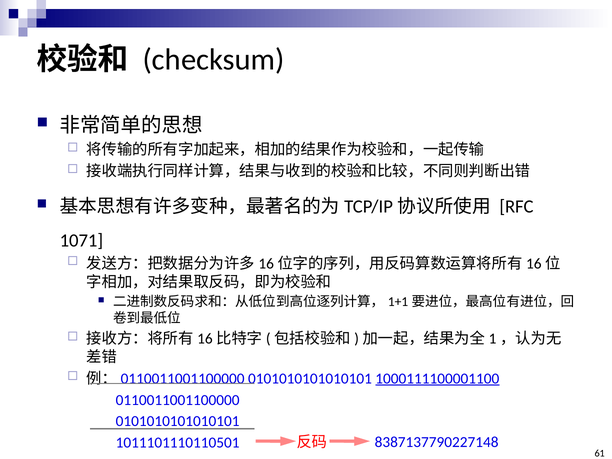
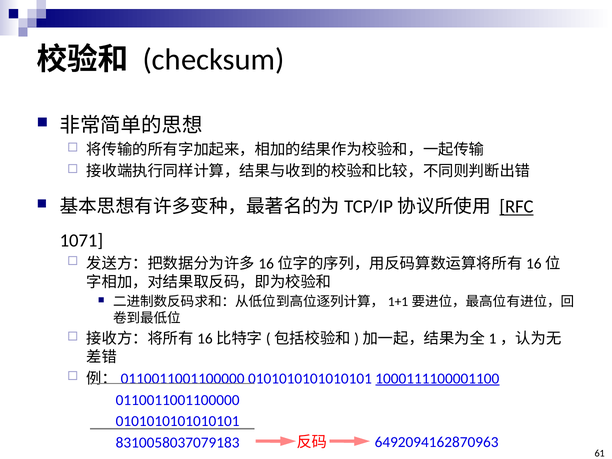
RFC underline: none -> present
8387137790227148: 8387137790227148 -> 6492094162870963
1011101110110501: 1011101110110501 -> 8310058037079183
